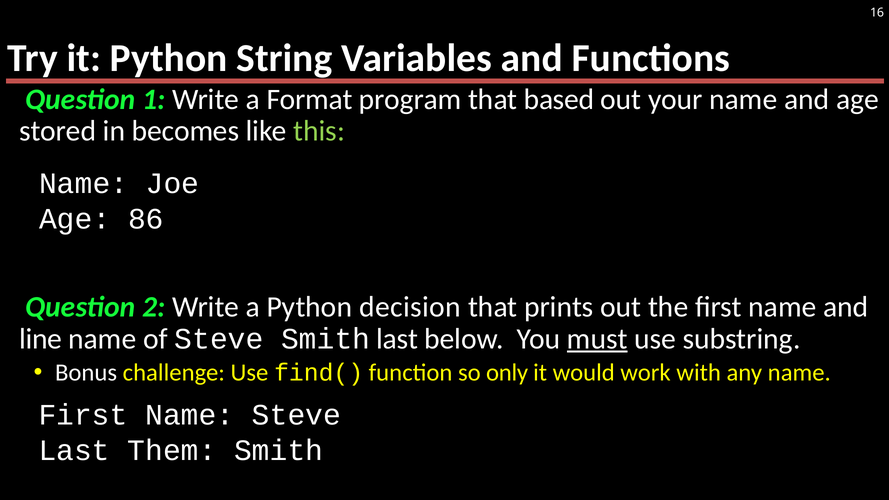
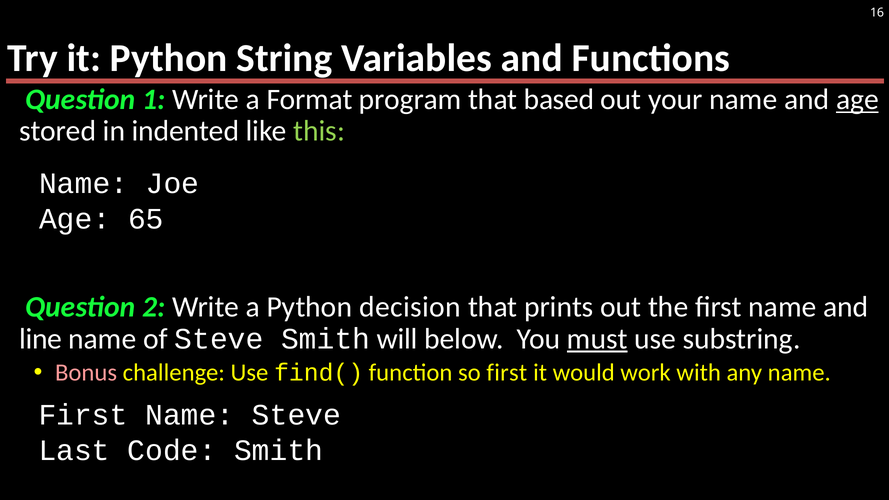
age at (857, 100) underline: none -> present
becomes: becomes -> indented
86: 86 -> 65
Smith last: last -> will
Bonus colour: white -> pink
so only: only -> first
Them: Them -> Code
